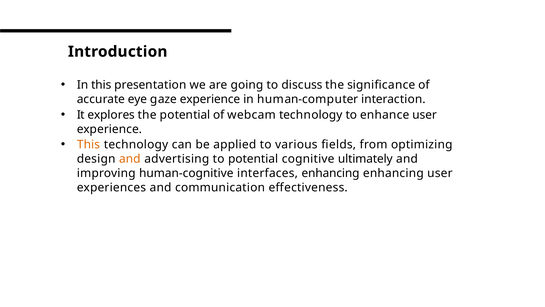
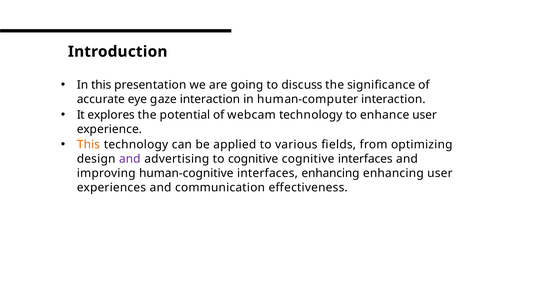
gaze experience: experience -> interaction
and at (130, 159) colour: orange -> purple
to potential: potential -> cognitive
cognitive ultimately: ultimately -> interfaces
